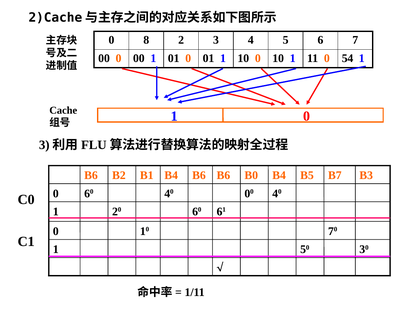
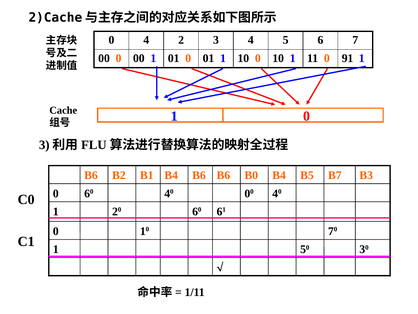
0 8: 8 -> 4
54: 54 -> 91
